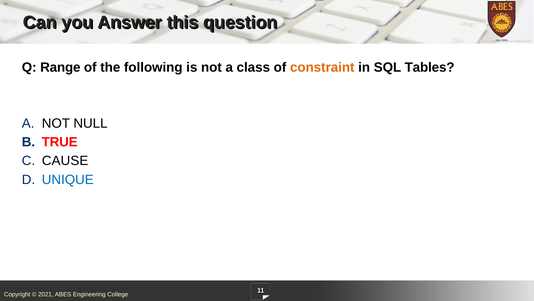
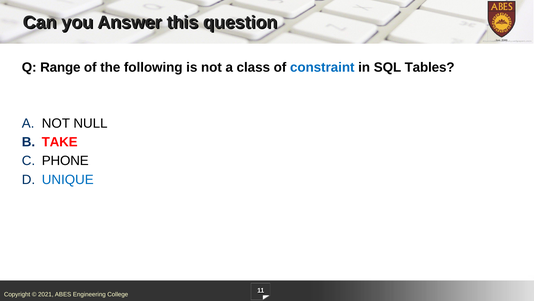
constraint colour: orange -> blue
TRUE: TRUE -> TAKE
CAUSE: CAUSE -> PHONE
